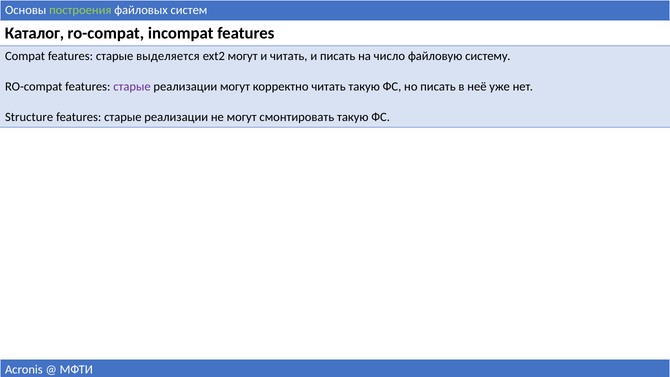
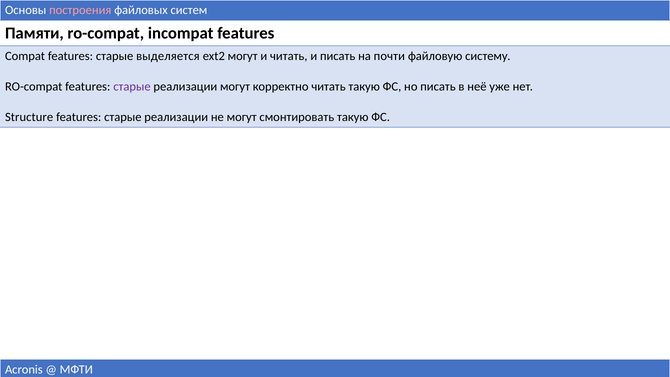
построения colour: light green -> pink
Каталог: Каталог -> Памяти
число: число -> почти
